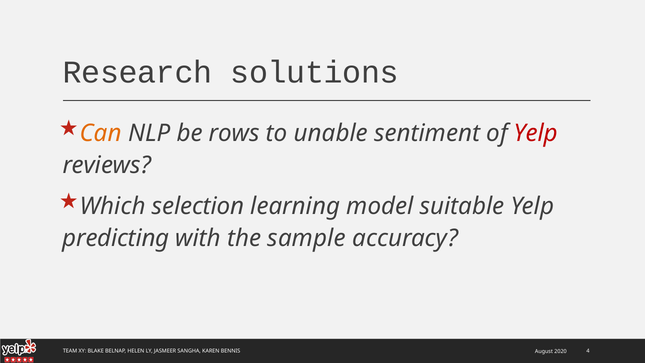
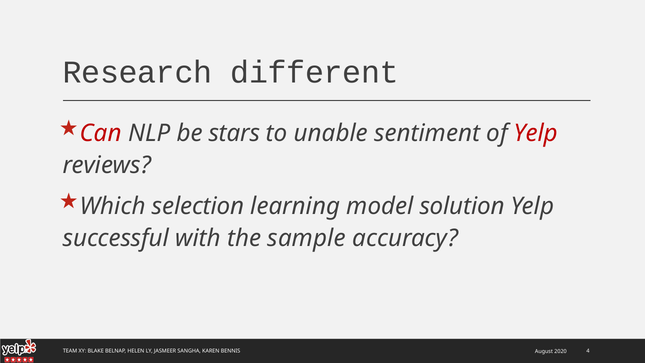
solutions: solutions -> different
Can colour: orange -> red
rows: rows -> stars
suitable: suitable -> solution
predicting: predicting -> successful
